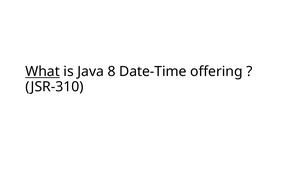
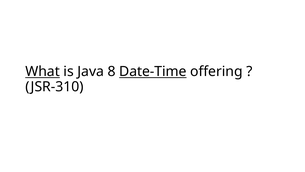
Date-Time underline: none -> present
